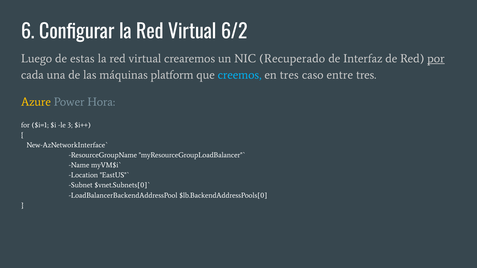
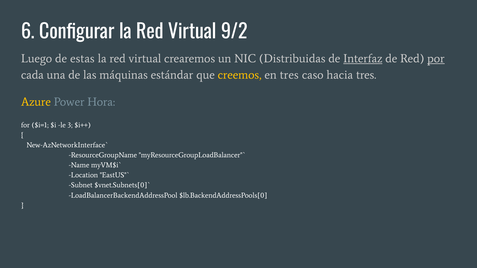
6/2: 6/2 -> 9/2
Recuperado: Recuperado -> Distribuidas
Interfaz underline: none -> present
platform: platform -> estándar
creemos colour: light blue -> yellow
entre: entre -> hacia
